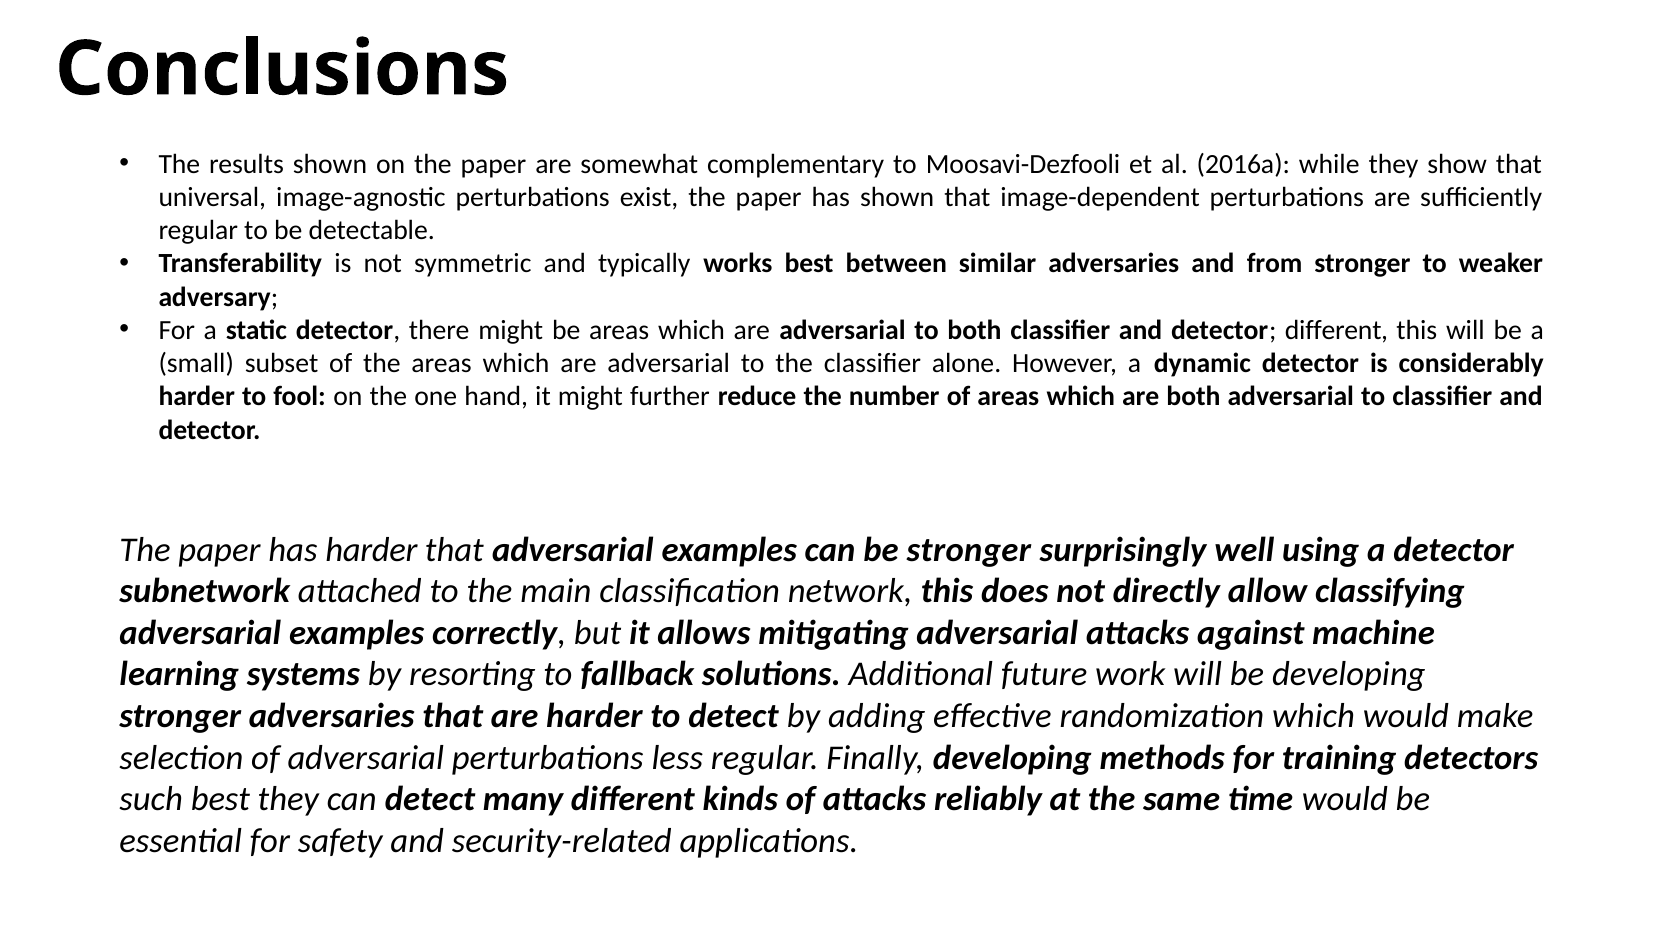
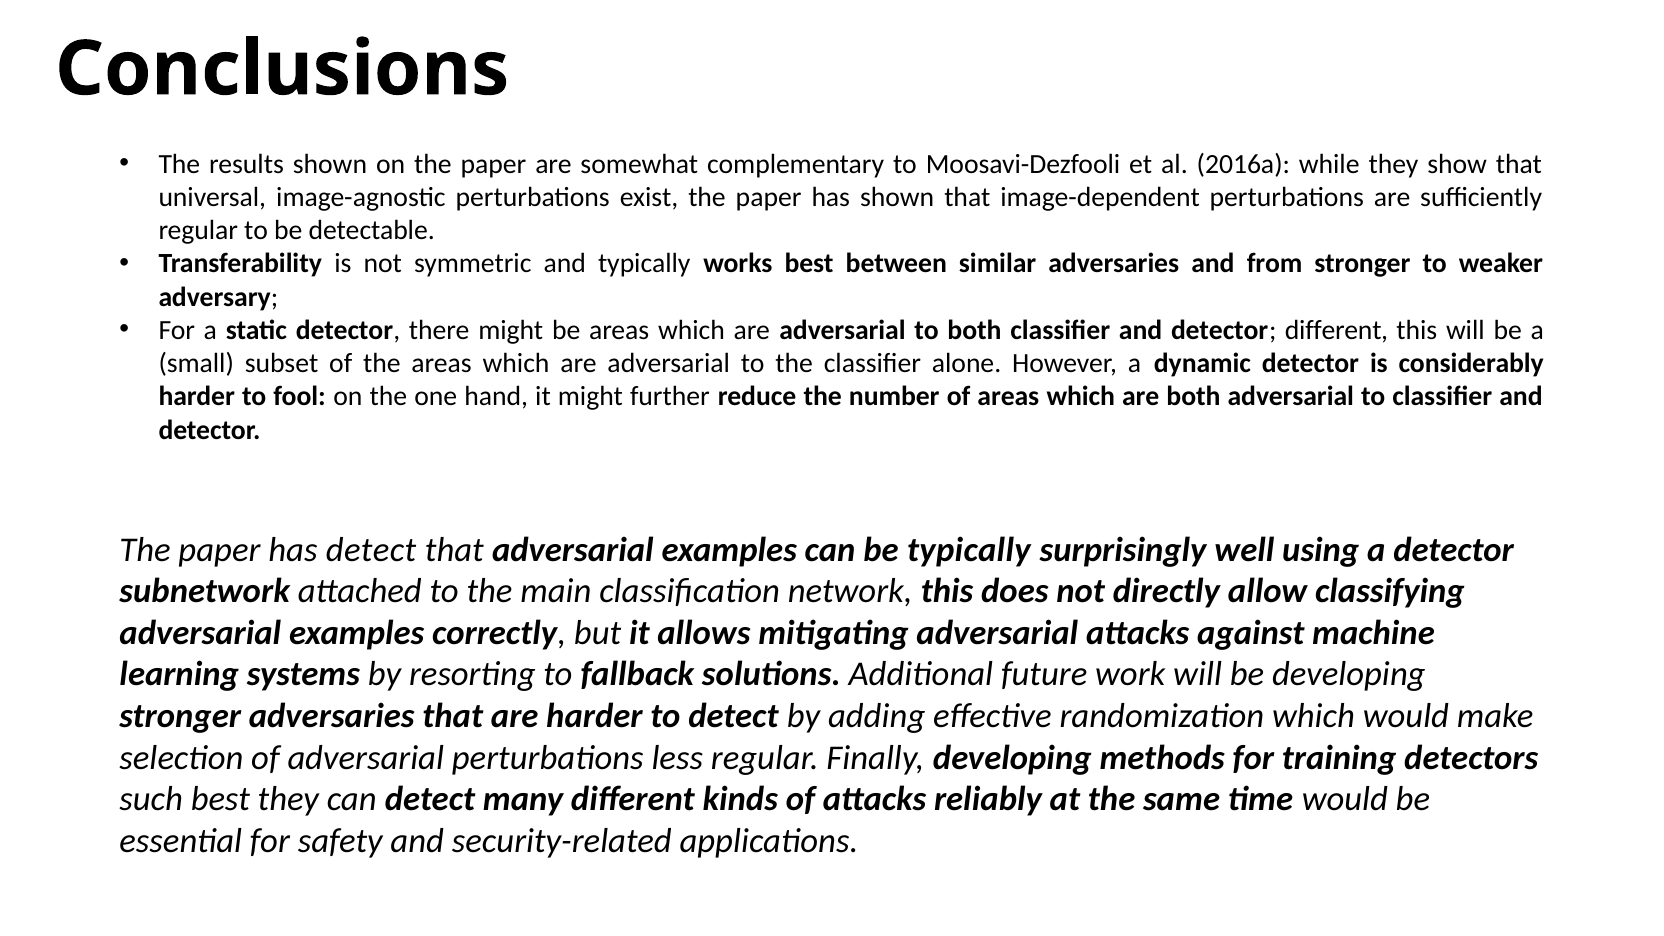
has harder: harder -> detect
be stronger: stronger -> typically
